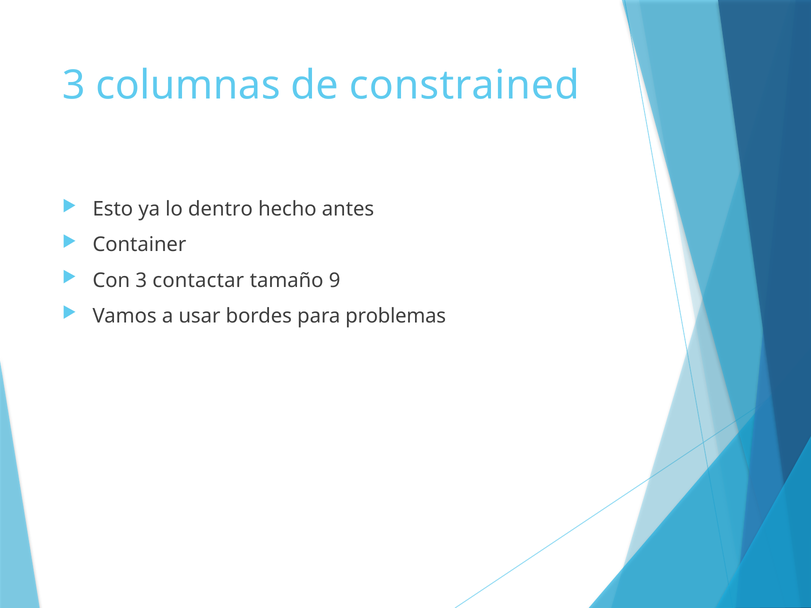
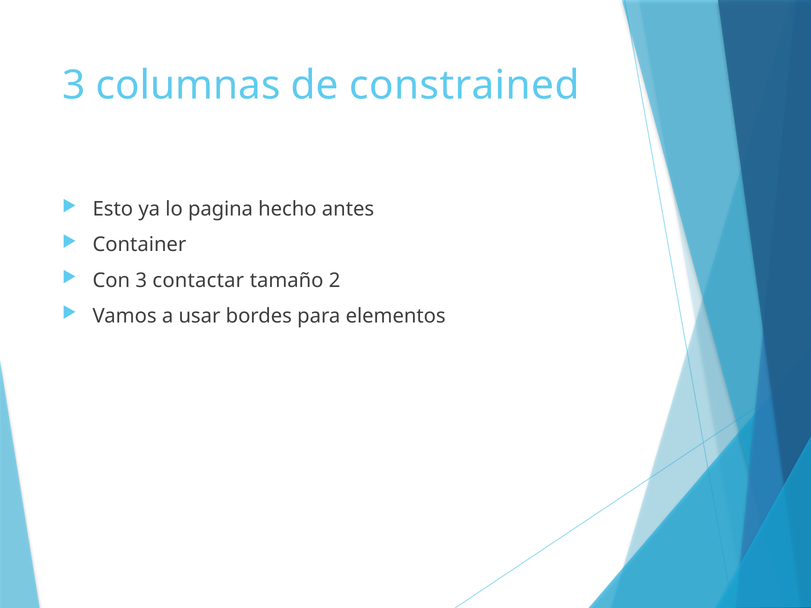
dentro: dentro -> pagina
9: 9 -> 2
problemas: problemas -> elementos
